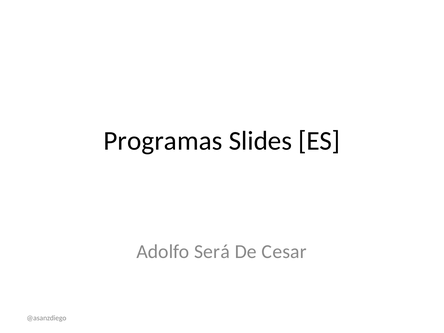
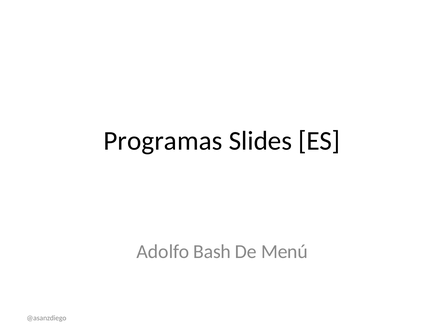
Será: Será -> Bash
Cesar: Cesar -> Menú
